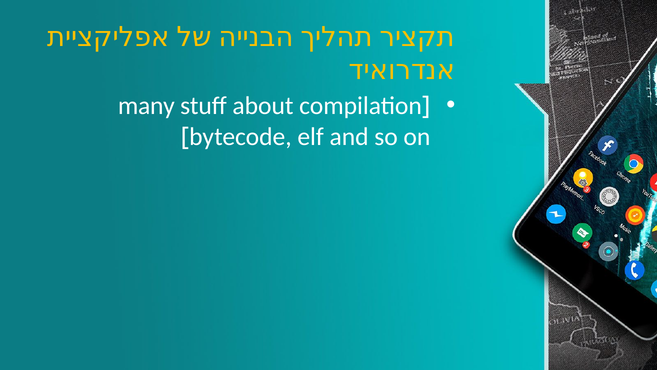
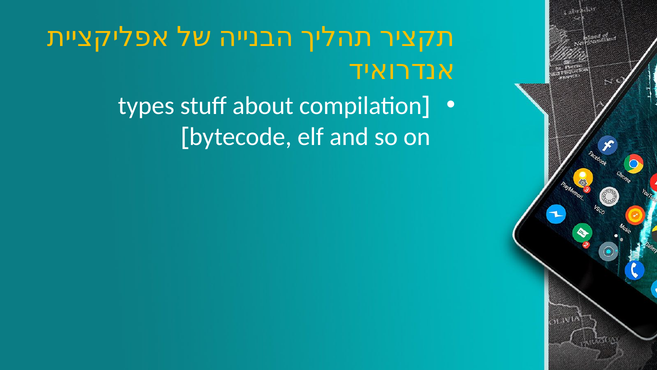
many: many -> types
